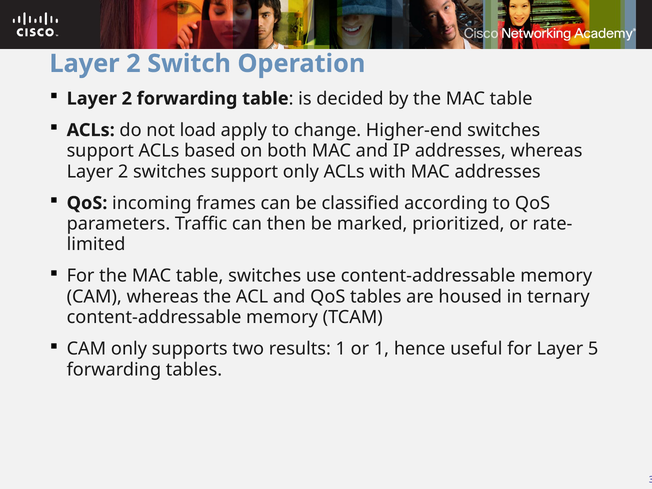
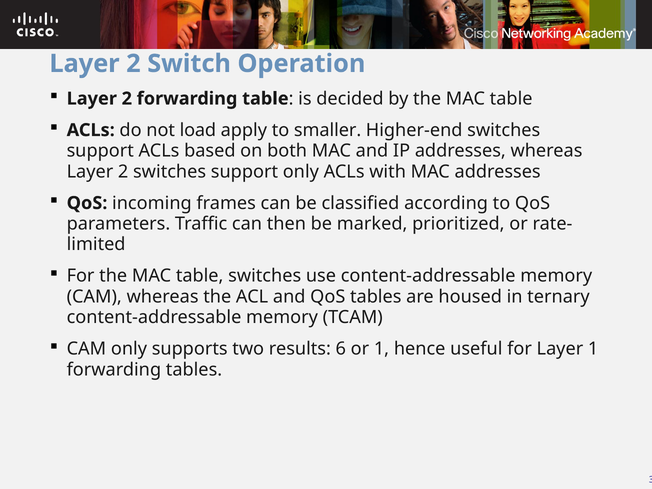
change: change -> smaller
results 1: 1 -> 6
Layer 5: 5 -> 1
